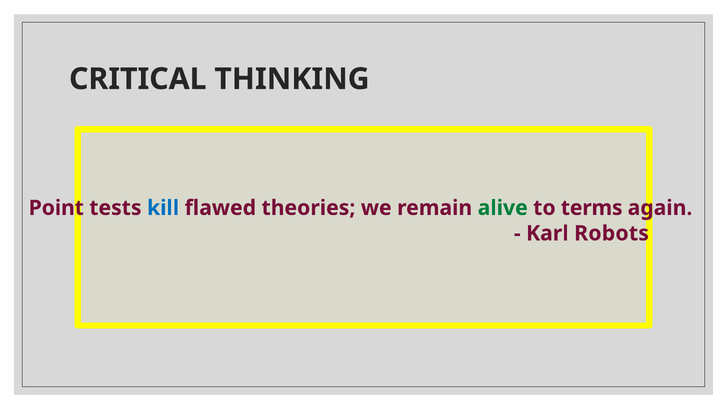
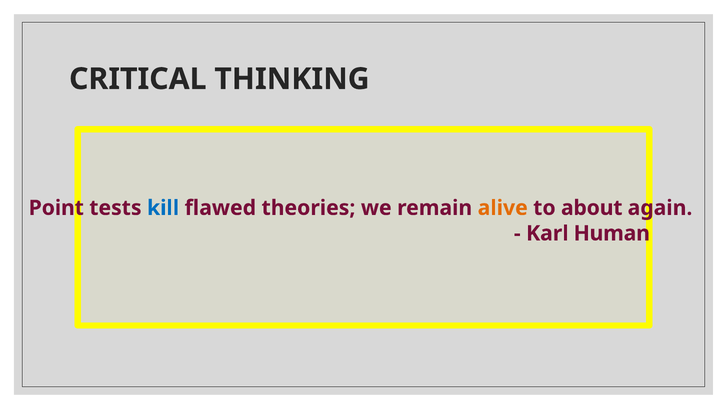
alive colour: green -> orange
terms: terms -> about
Robots: Robots -> Human
